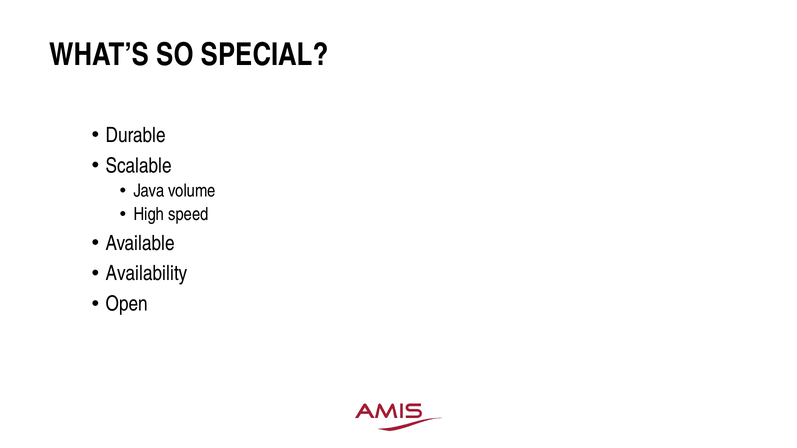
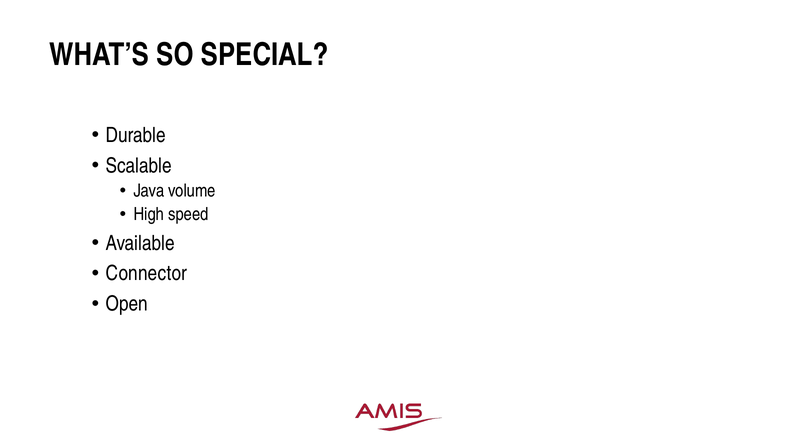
Availability: Availability -> Connector
